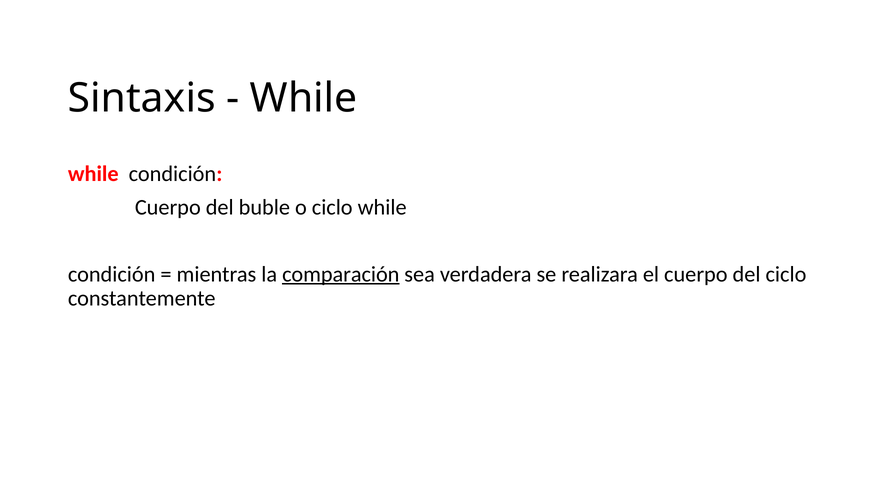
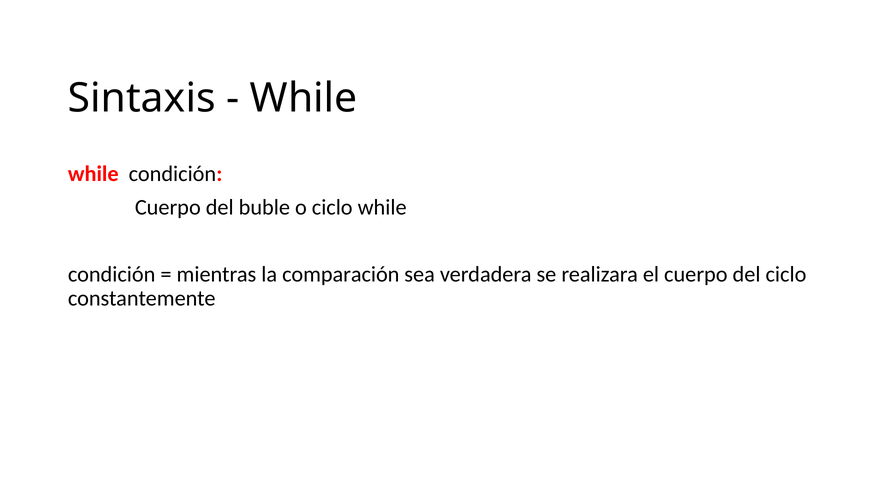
comparación underline: present -> none
